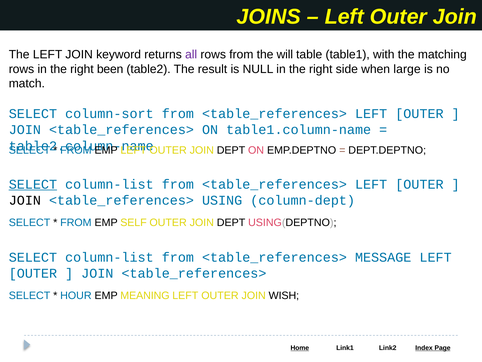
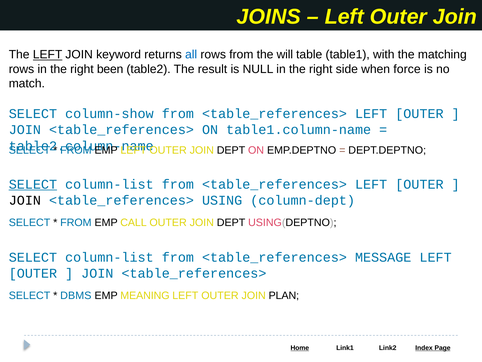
LEFT at (48, 55) underline: none -> present
all colour: purple -> blue
large: large -> force
column-sort: column-sort -> column-show
SELF: SELF -> CALL
HOUR: HOUR -> DBMS
WISH: WISH -> PLAN
